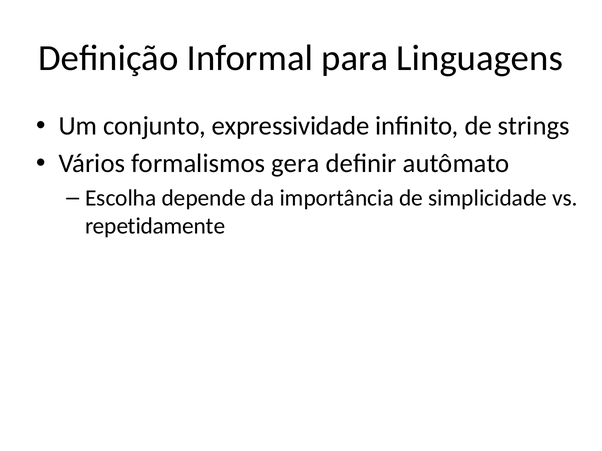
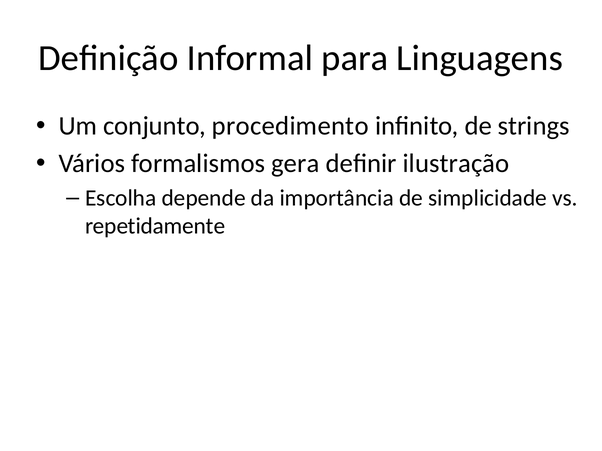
expressividade: expressividade -> procedimento
autômato: autômato -> ilustração
